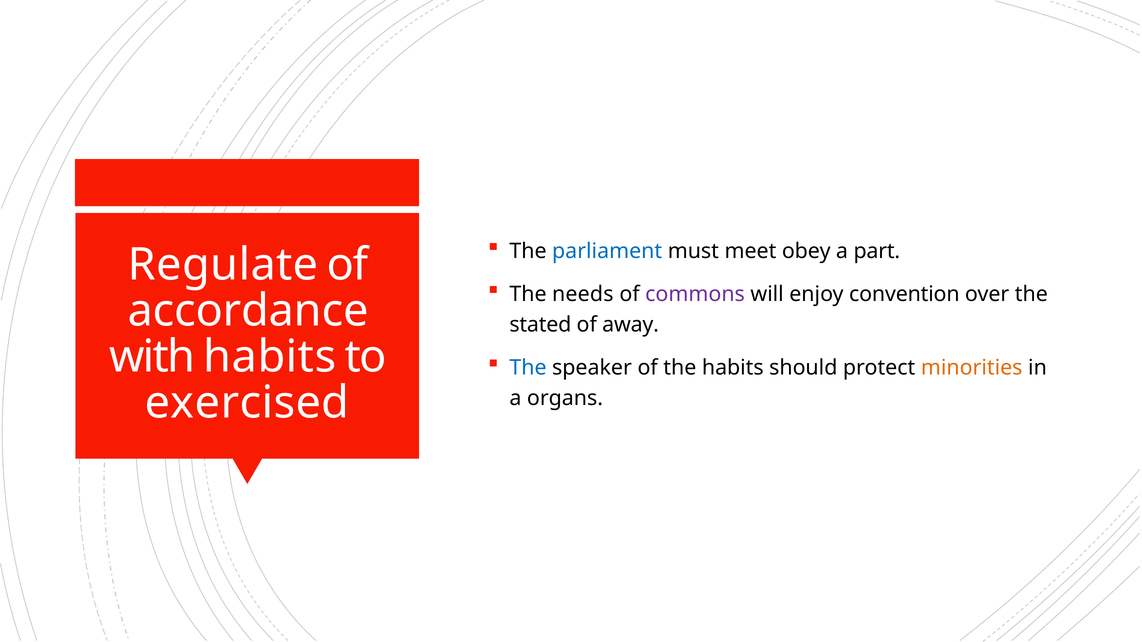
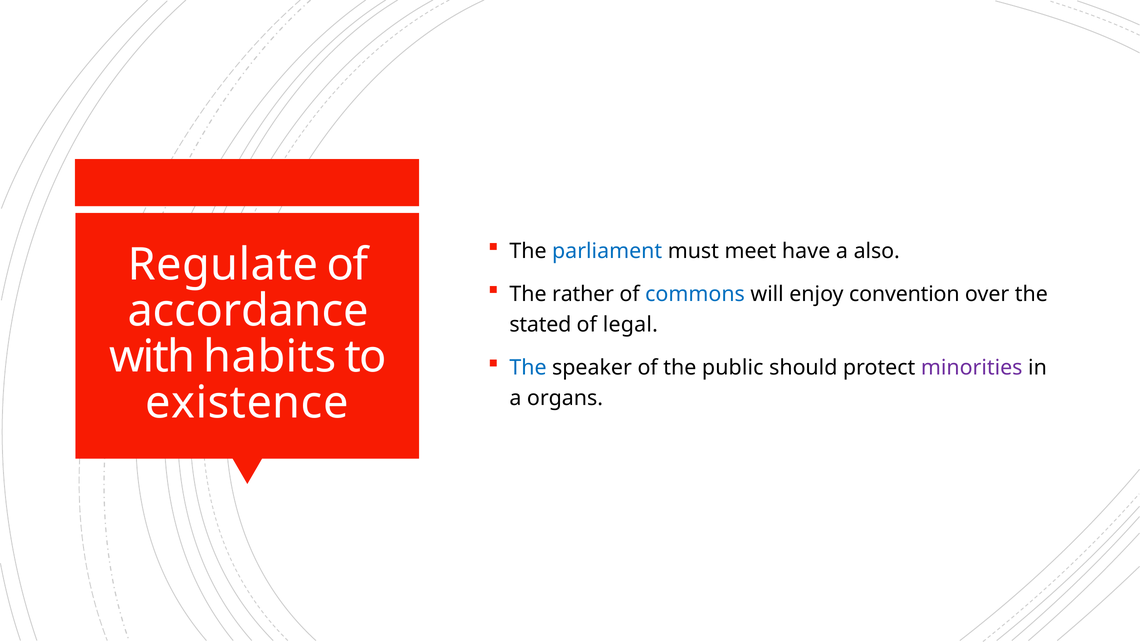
obey: obey -> have
part: part -> also
needs: needs -> rather
commons colour: purple -> blue
away: away -> legal
the habits: habits -> public
minorities colour: orange -> purple
exercised: exercised -> existence
